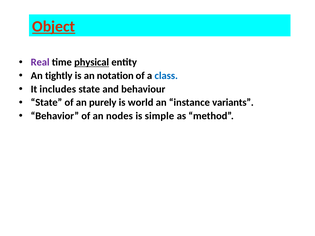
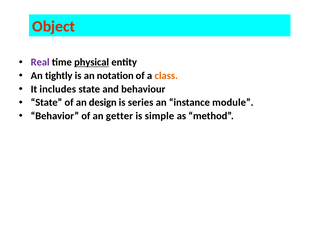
Object underline: present -> none
class colour: blue -> orange
purely: purely -> design
world: world -> series
variants: variants -> module
nodes: nodes -> getter
